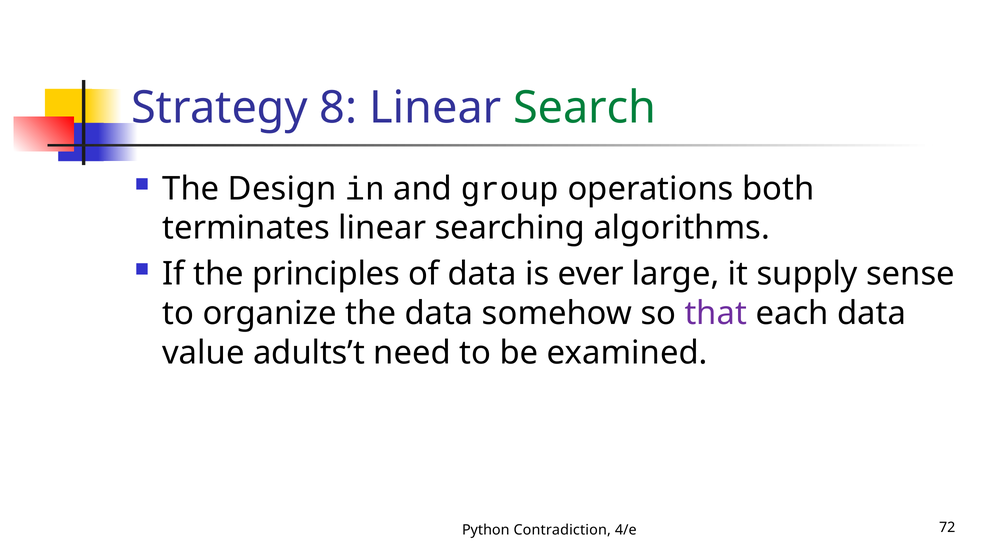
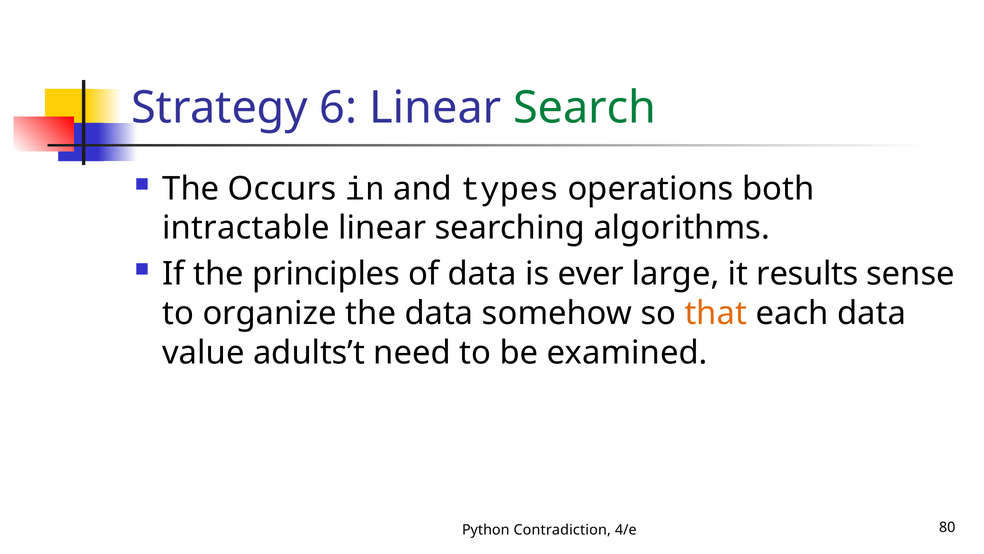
8: 8 -> 6
Design: Design -> Occurs
group: group -> types
terminates: terminates -> intractable
supply: supply -> results
that colour: purple -> orange
72: 72 -> 80
